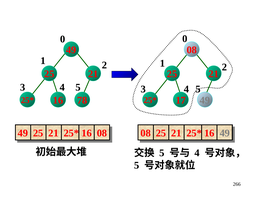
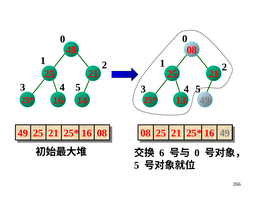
78: 78 -> 14
17: 17 -> 13
5 at (162, 153): 5 -> 6
4 at (197, 153): 4 -> 0
